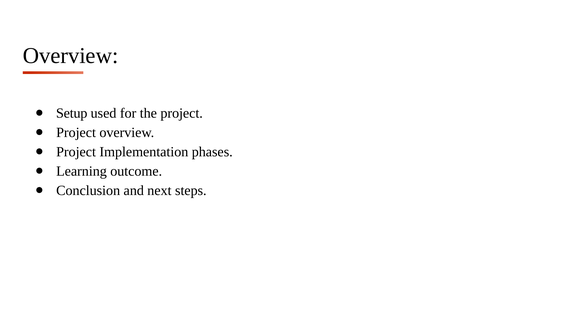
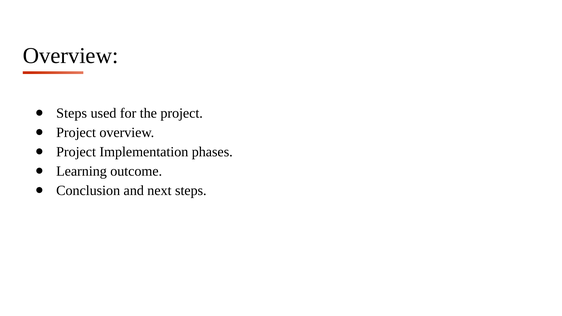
Setup at (72, 113): Setup -> Steps
